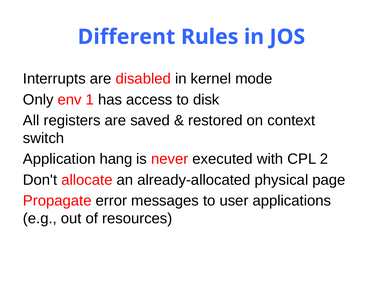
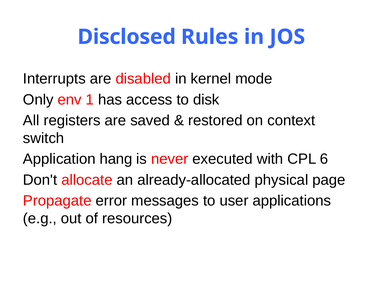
Different: Different -> Disclosed
2: 2 -> 6
